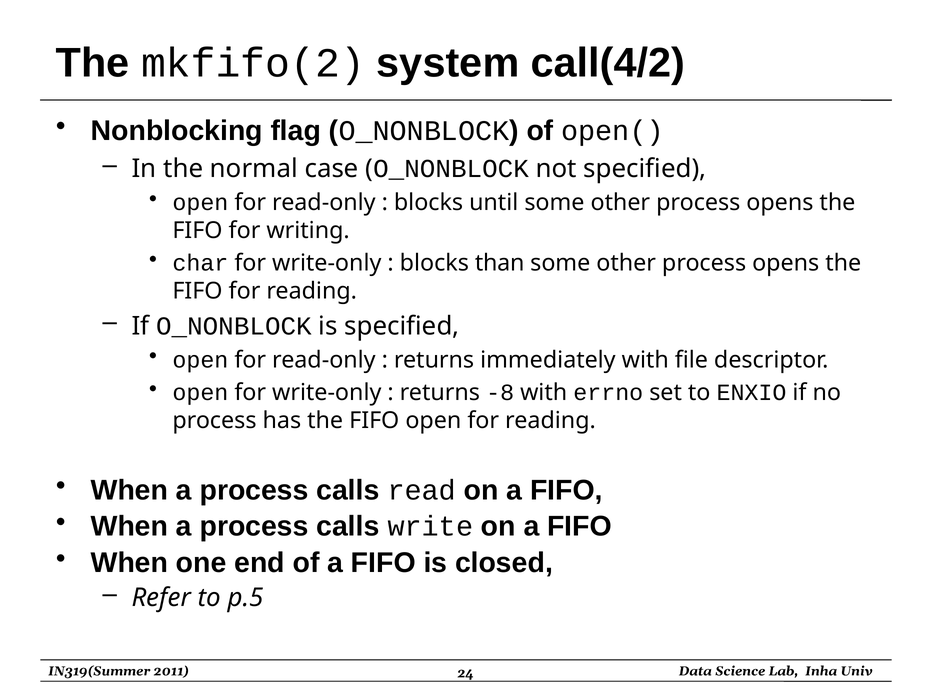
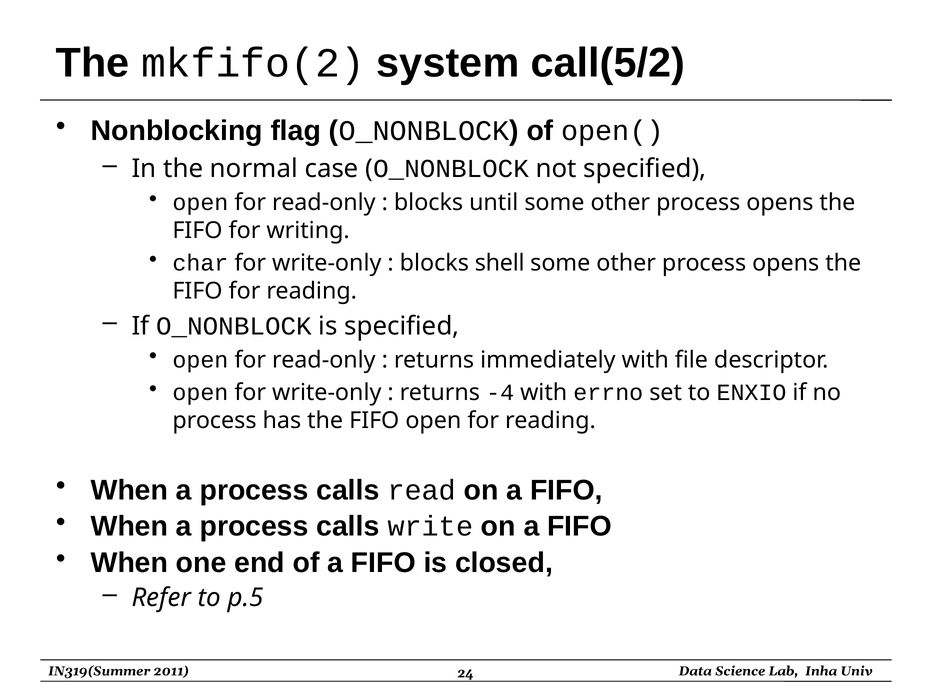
call(4/2: call(4/2 -> call(5/2
than: than -> shell
-8: -8 -> -4
